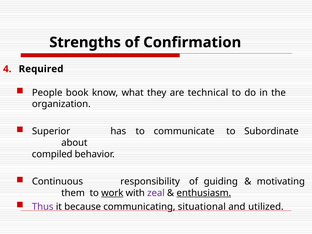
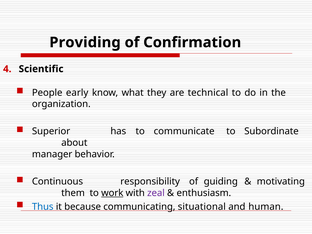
Strengths: Strengths -> Providing
Required: Required -> Scientific
book: book -> early
compiled: compiled -> manager
enthusiasm underline: present -> none
Thus colour: purple -> blue
utilized: utilized -> human
